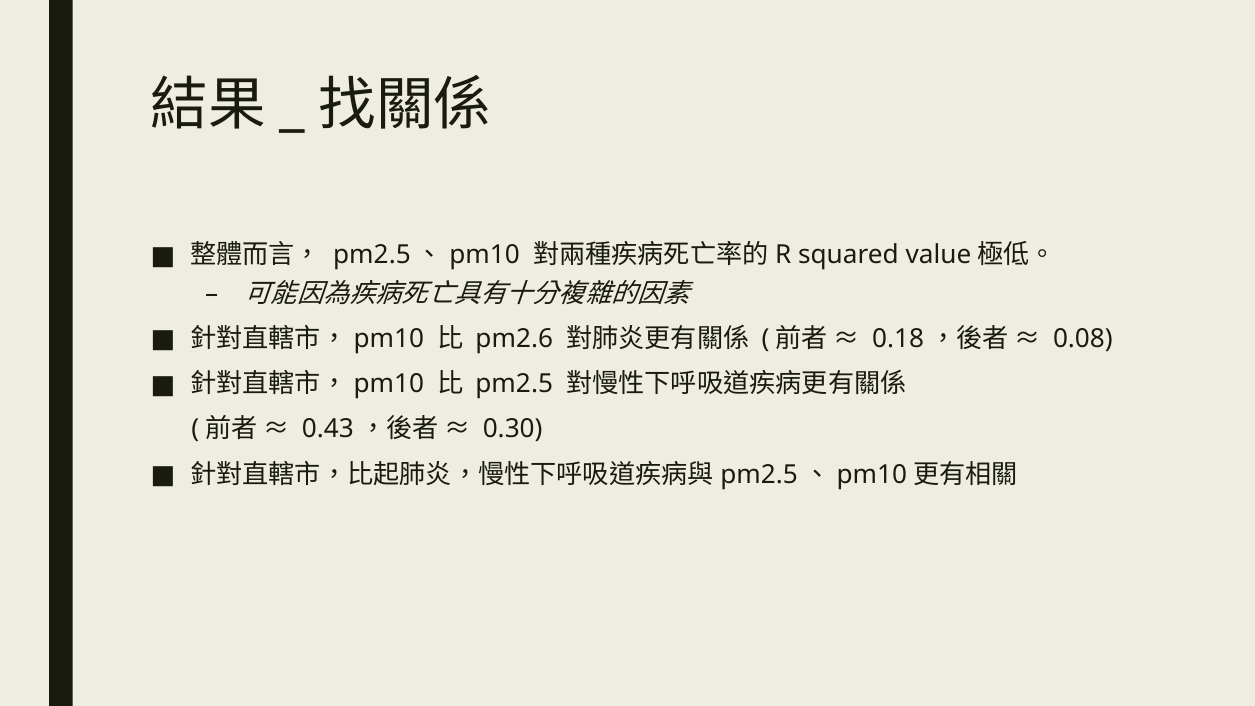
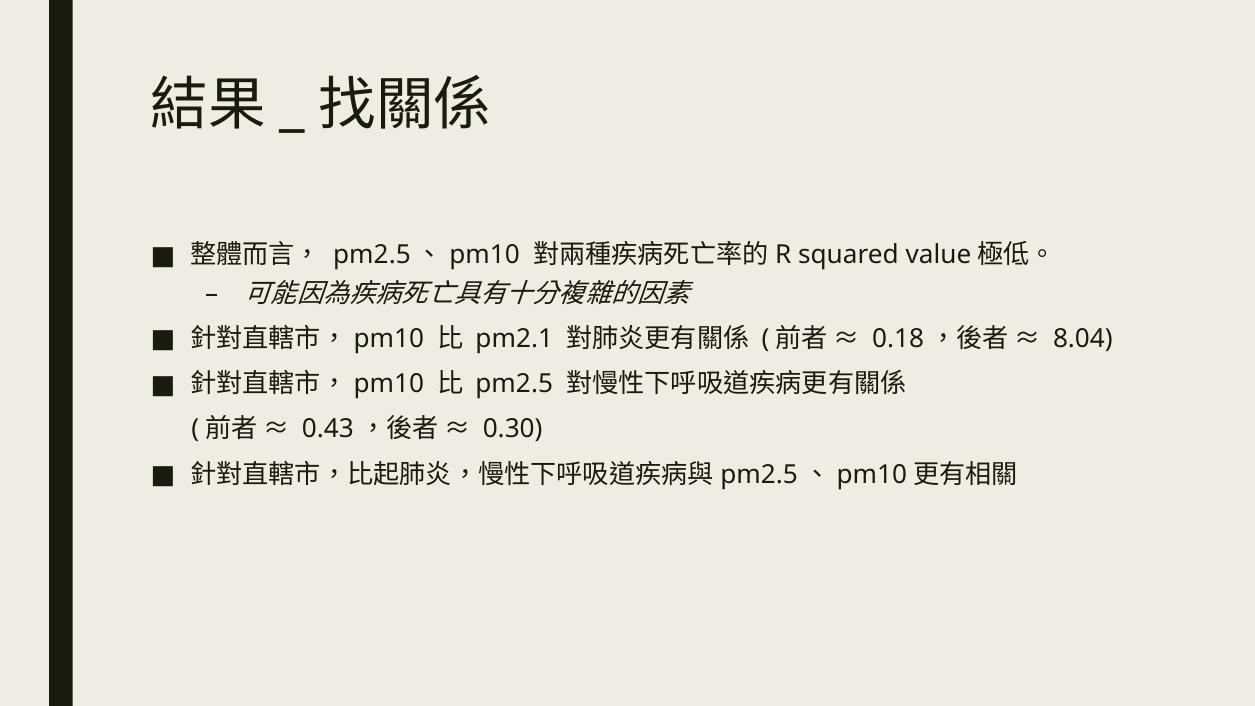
pm2.6: pm2.6 -> pm2.1
0.08: 0.08 -> 8.04
